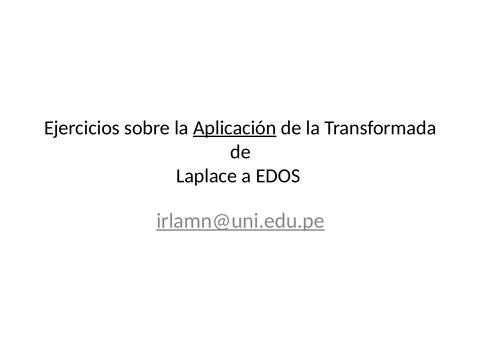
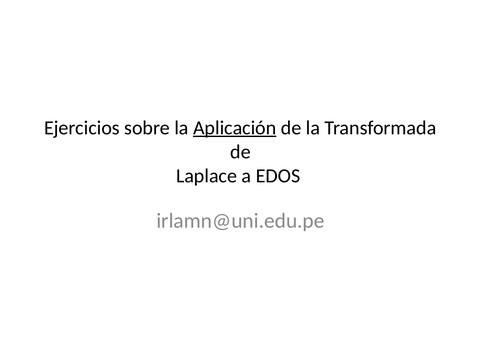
irlamn@uni.edu.pe underline: present -> none
